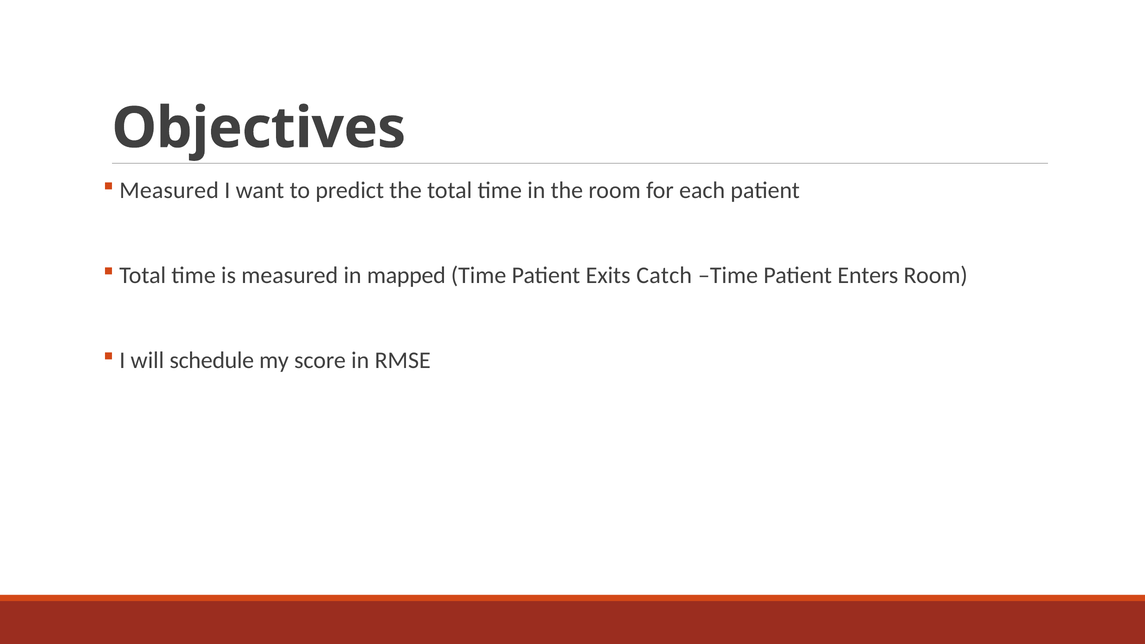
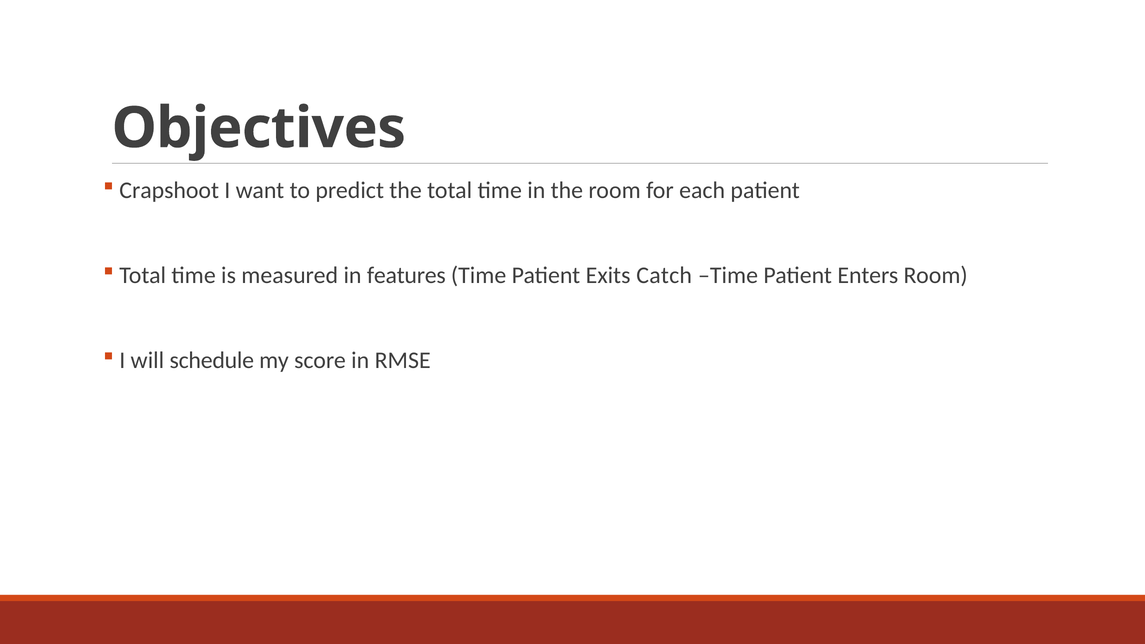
Measured at (169, 190): Measured -> Crapshoot
mapped: mapped -> features
